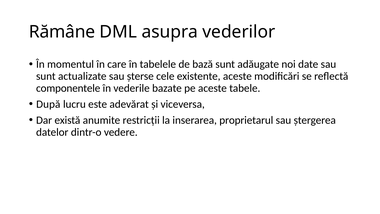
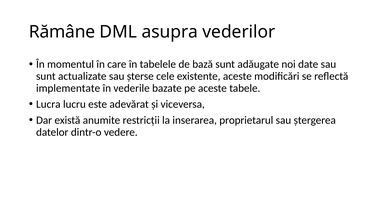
componentele: componentele -> implementate
După: După -> Lucra
